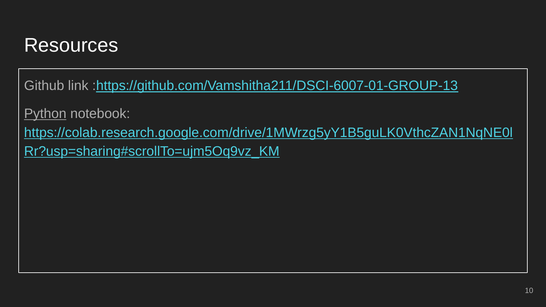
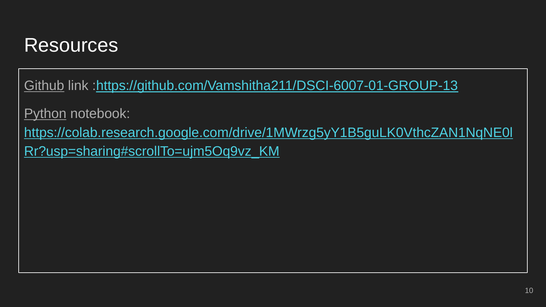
Github underline: none -> present
